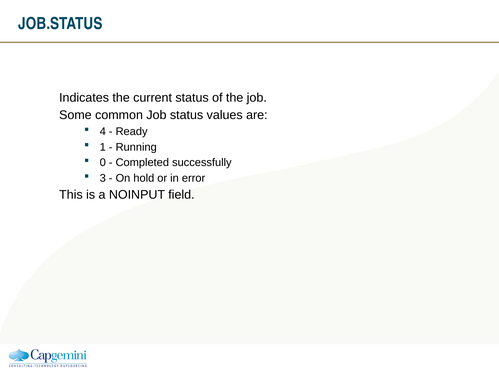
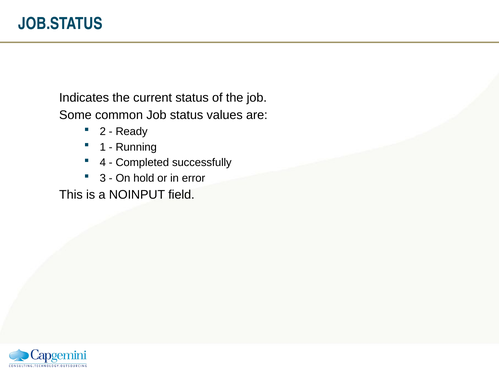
4: 4 -> 2
0: 0 -> 4
